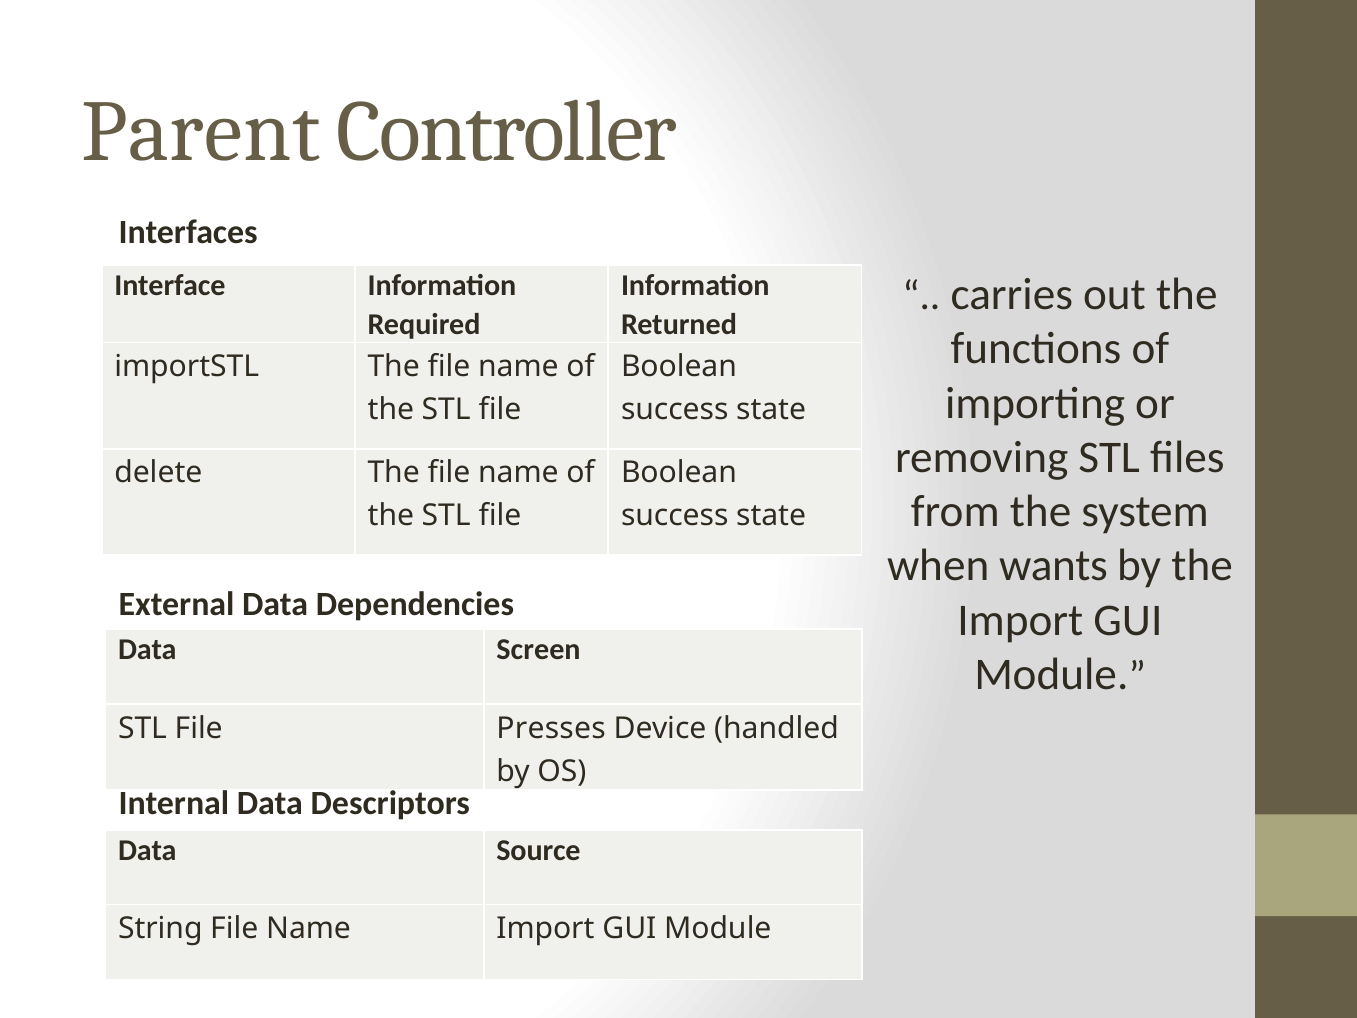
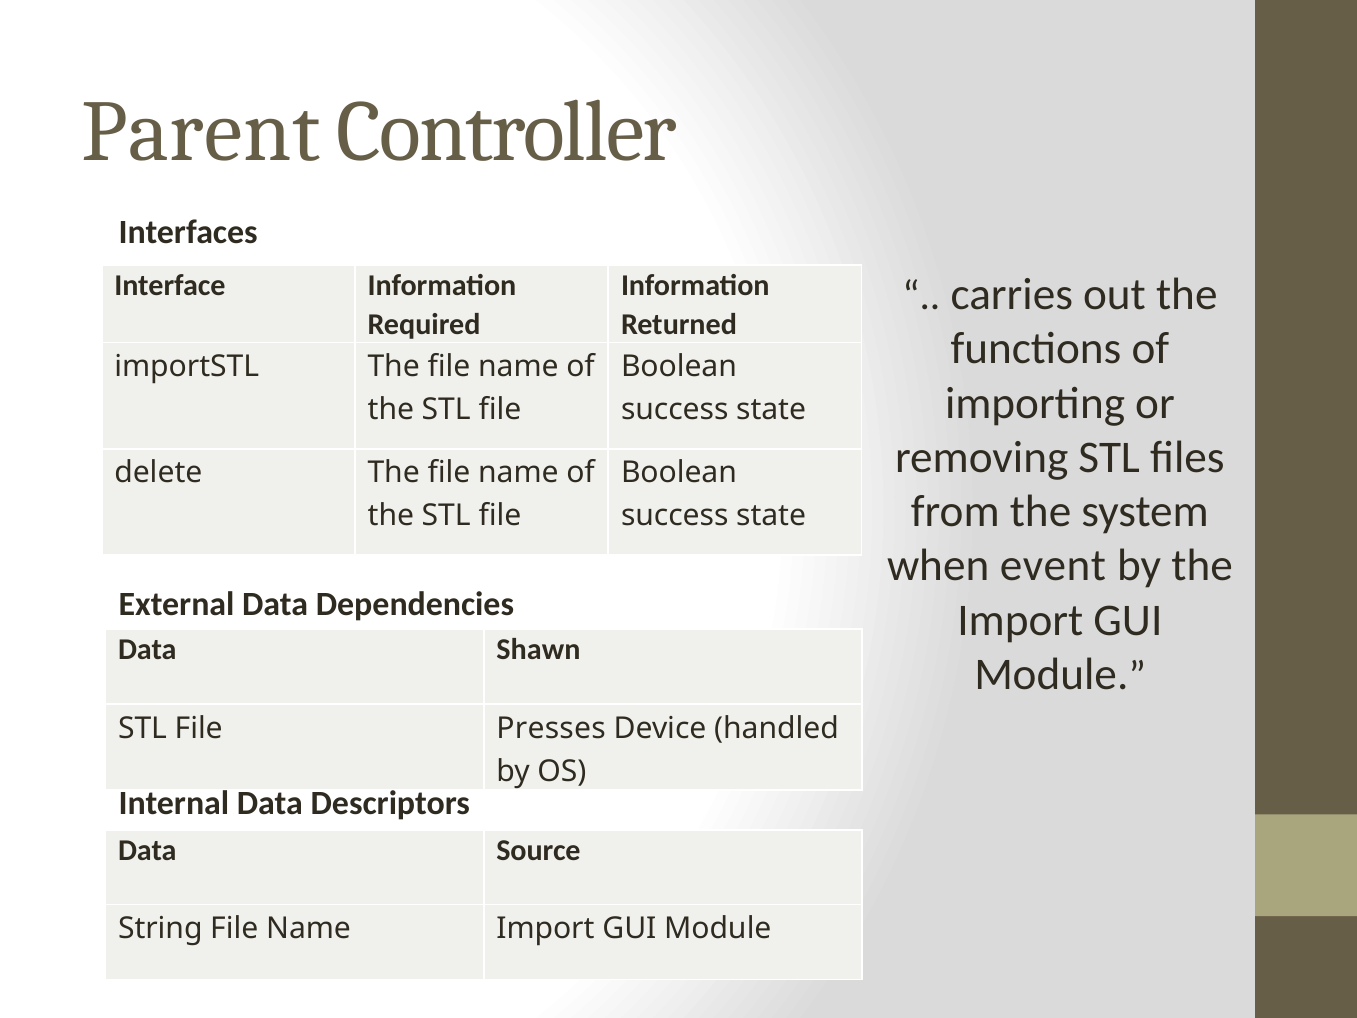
wants: wants -> event
Screen: Screen -> Shawn
